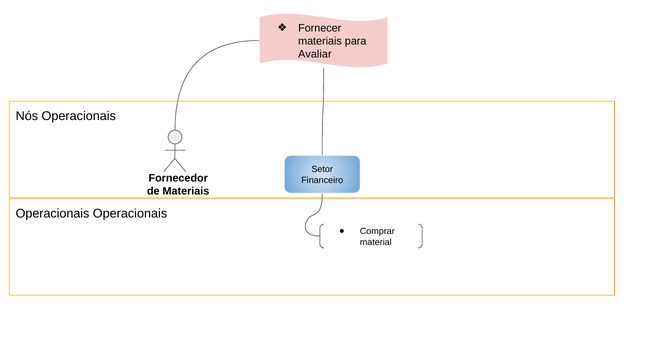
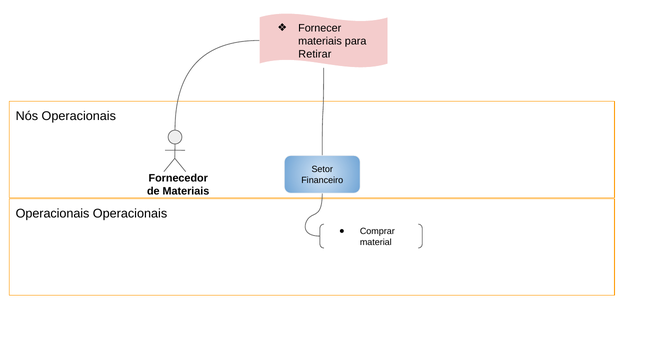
Avaliar: Avaliar -> Retirar
